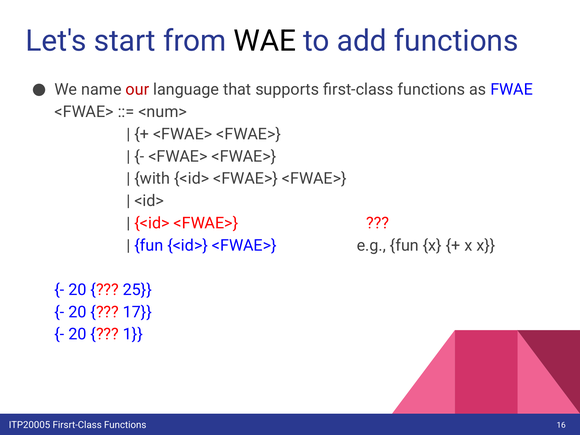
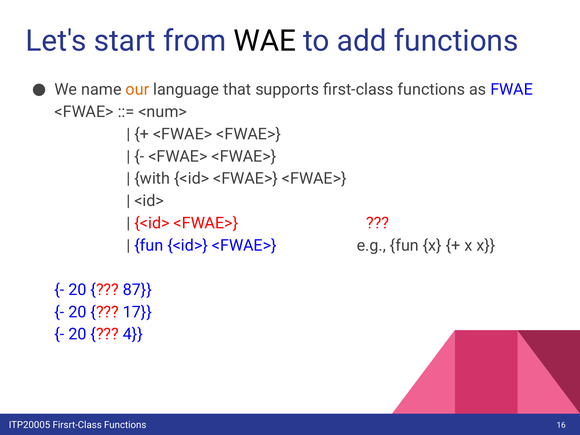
our colour: red -> orange
25: 25 -> 87
1: 1 -> 4
